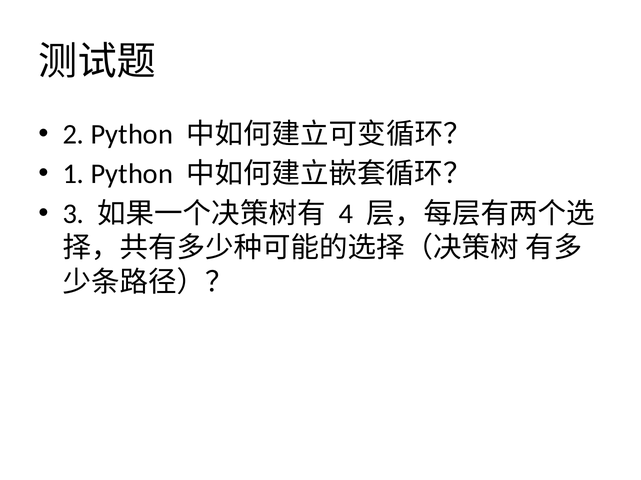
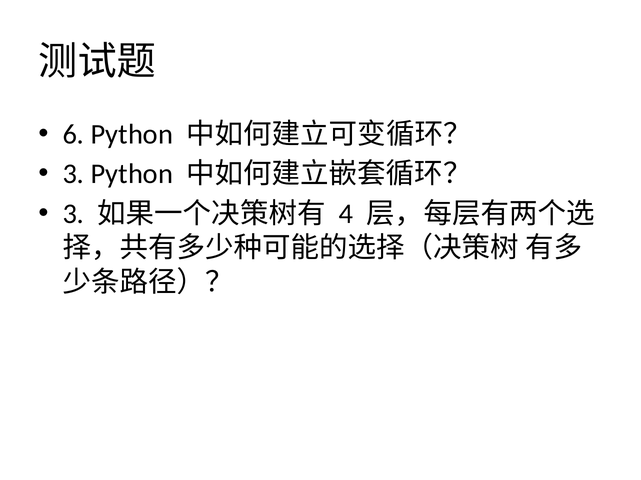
2: 2 -> 6
1 at (73, 174): 1 -> 3
